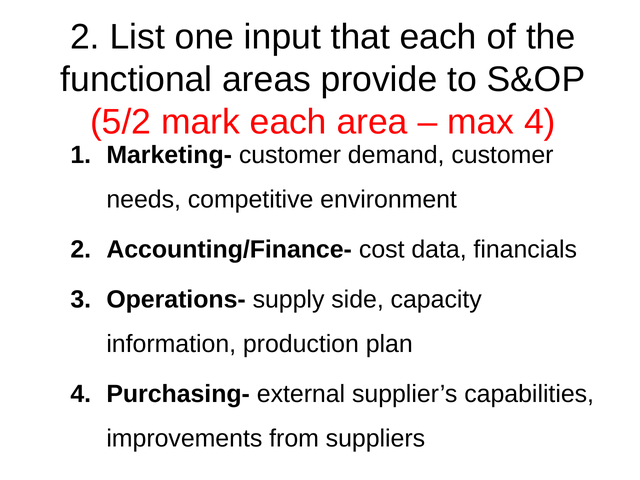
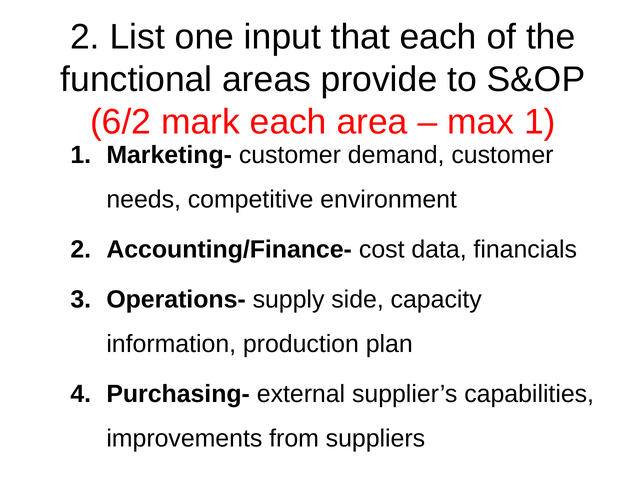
5/2: 5/2 -> 6/2
max 4: 4 -> 1
